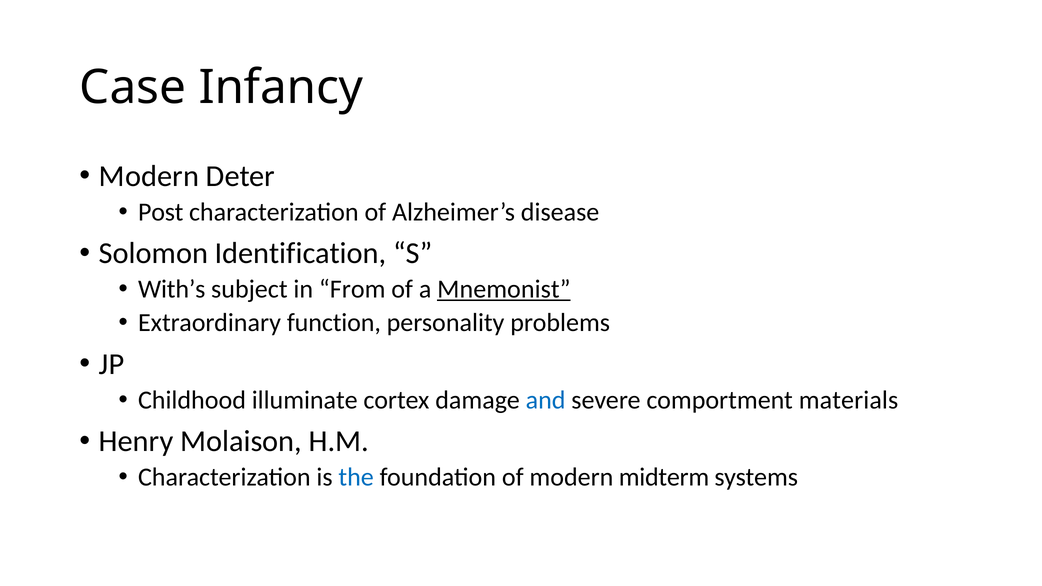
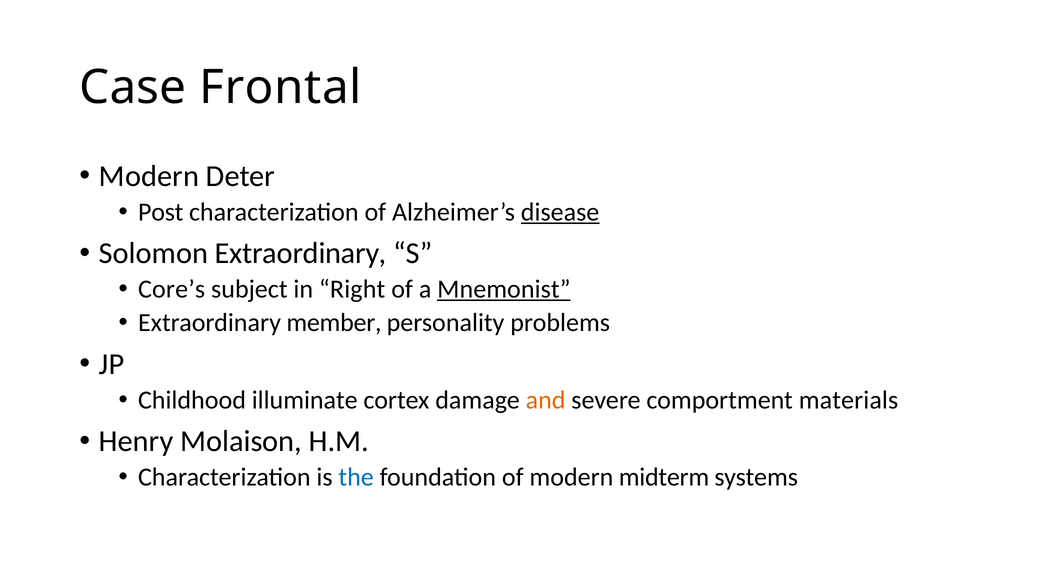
Infancy: Infancy -> Frontal
disease underline: none -> present
Solomon Identification: Identification -> Extraordinary
With’s: With’s -> Core’s
From: From -> Right
function: function -> member
and colour: blue -> orange
